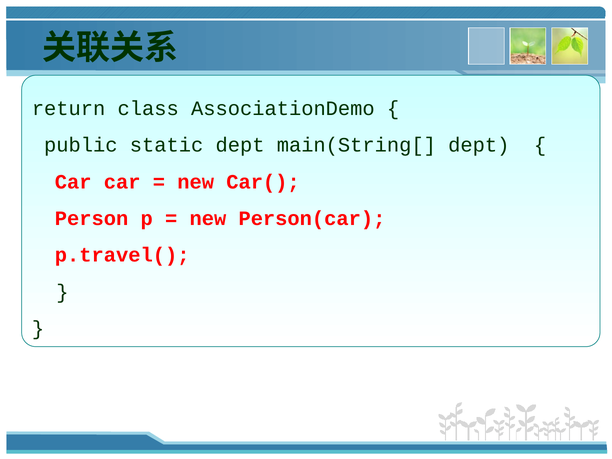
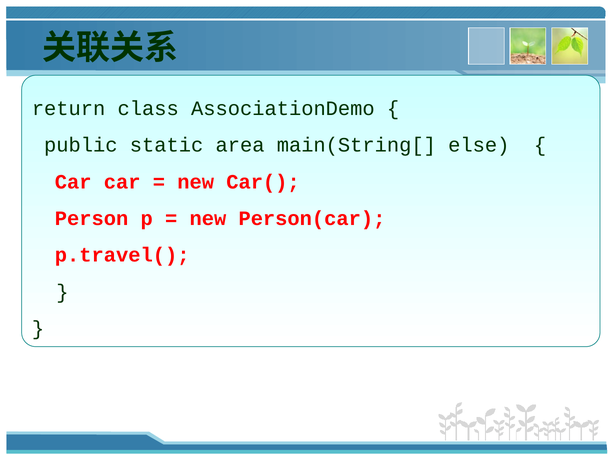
static dept: dept -> area
main(String[ dept: dept -> else
